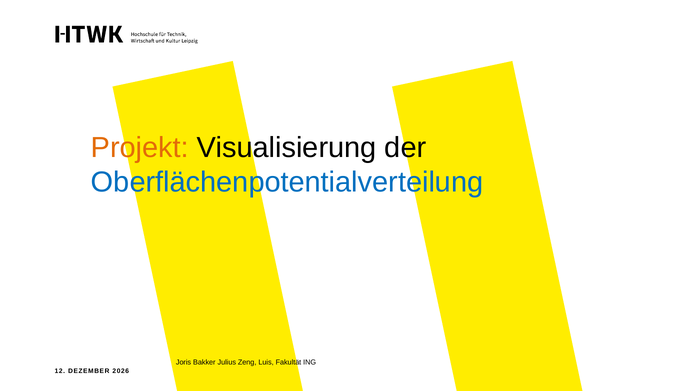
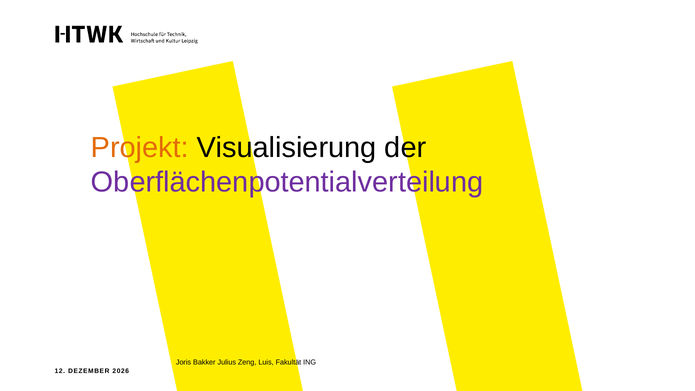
Oberflächenpotentialverteilung colour: blue -> purple
